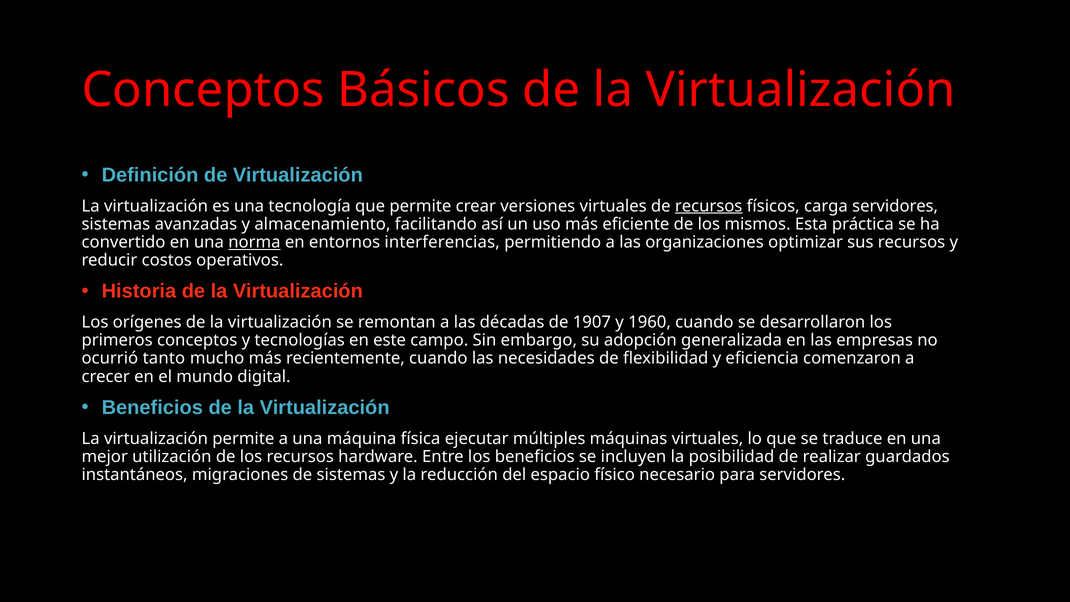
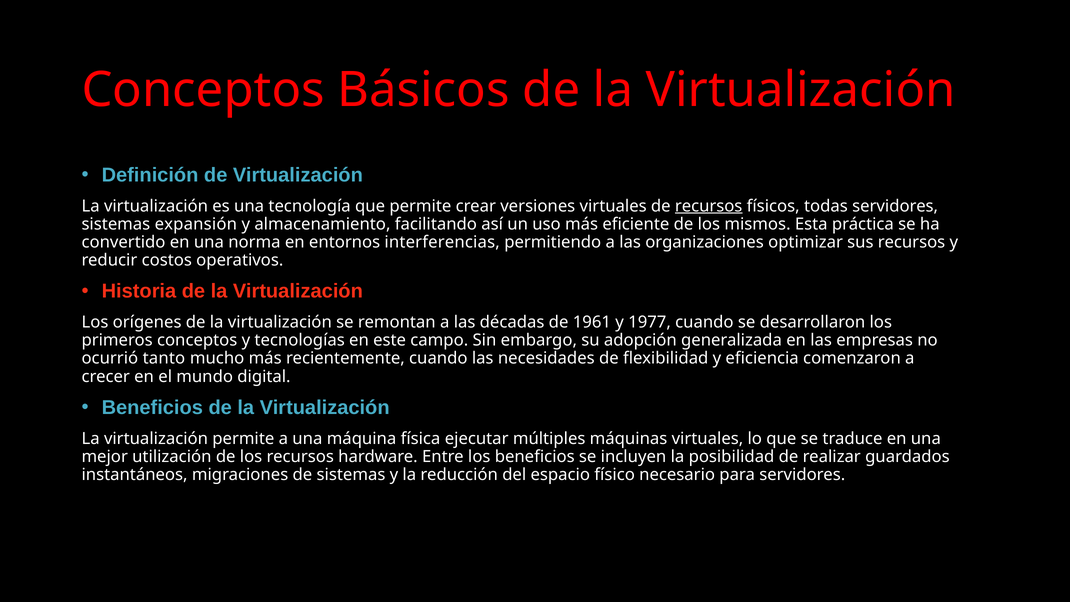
carga: carga -> todas
avanzadas: avanzadas -> expansión
norma underline: present -> none
1907: 1907 -> 1961
1960: 1960 -> 1977
